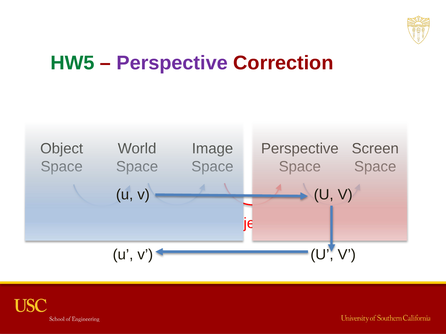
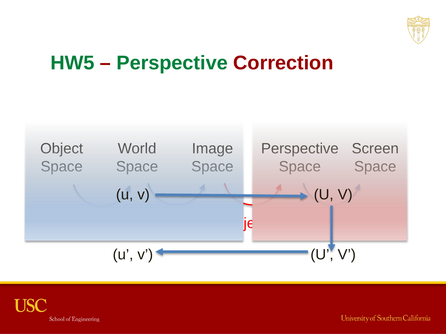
Perspective at (172, 63) colour: purple -> green
